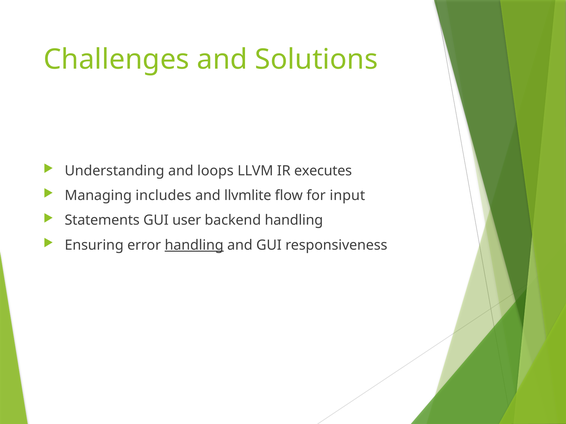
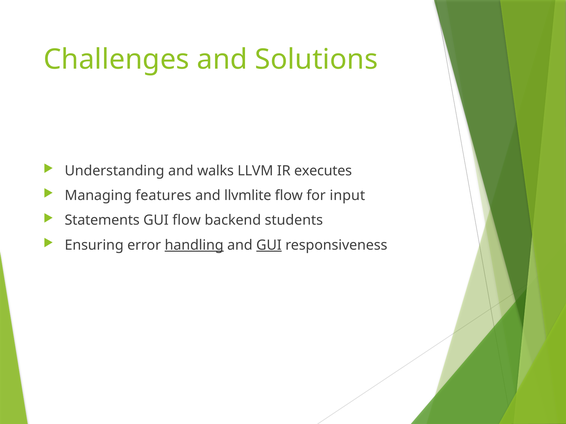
loops: loops -> walks
includes: includes -> features
GUI user: user -> flow
backend handling: handling -> students
GUI at (269, 245) underline: none -> present
